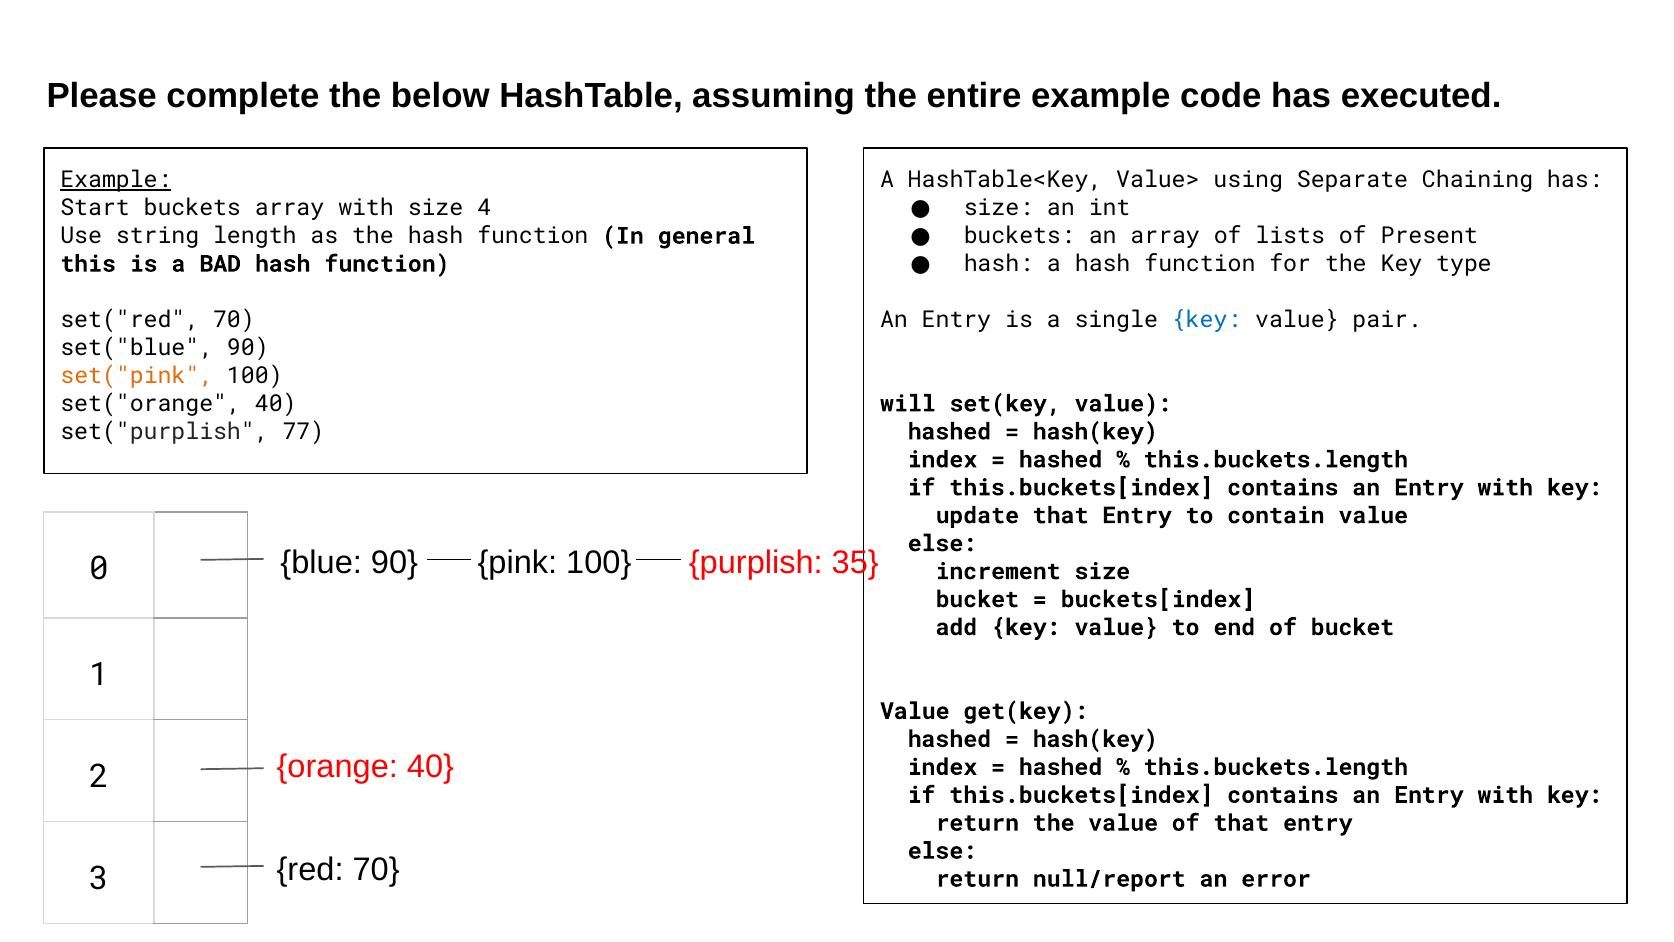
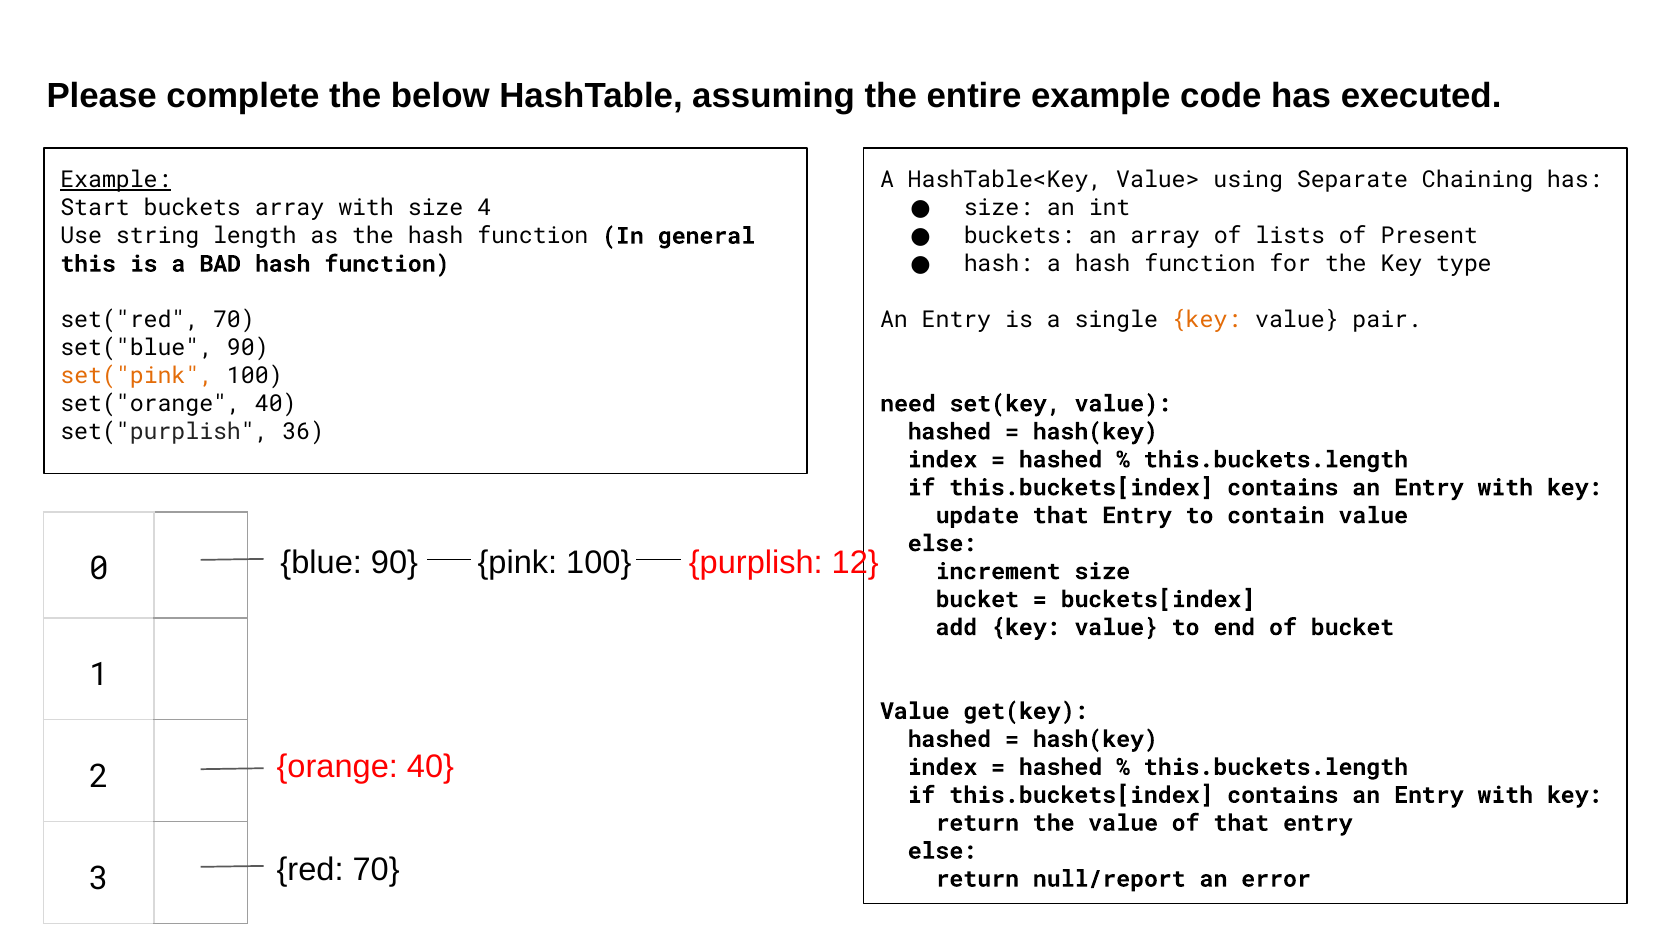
key at (1207, 320) colour: blue -> orange
will: will -> need
77: 77 -> 36
35: 35 -> 12
